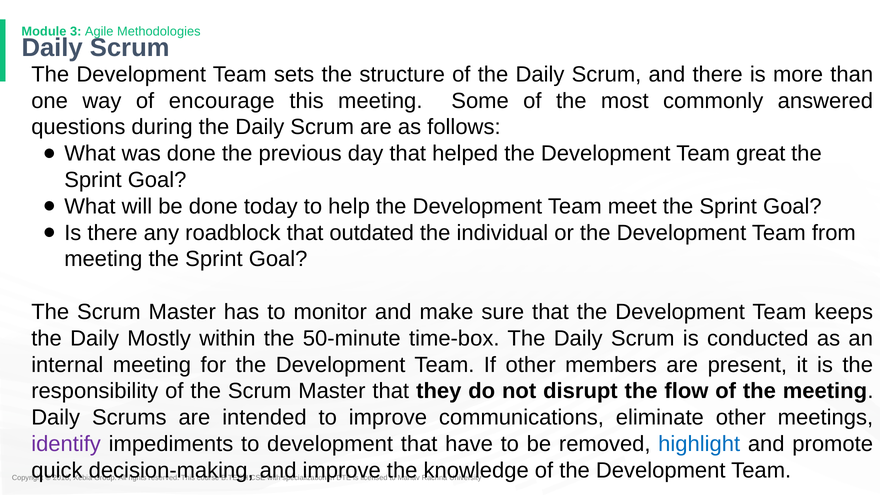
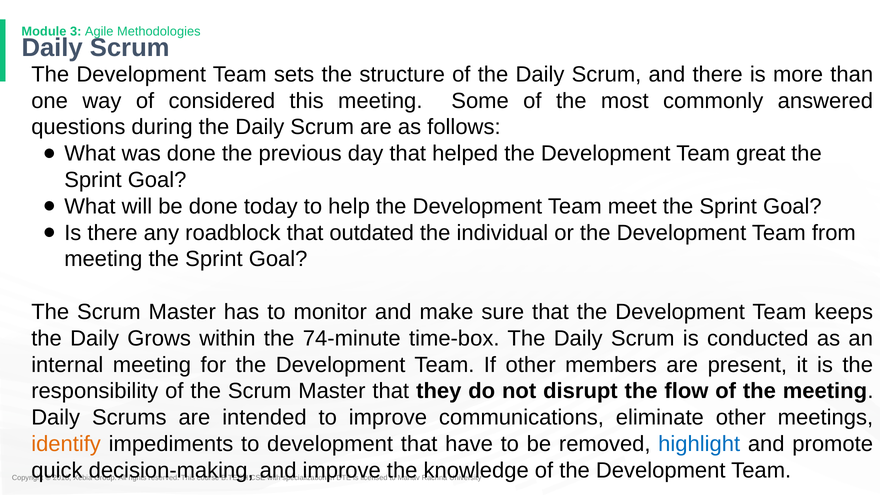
encourage: encourage -> considered
Mostly: Mostly -> Grows
50-minute: 50-minute -> 74-minute
identify colour: purple -> orange
